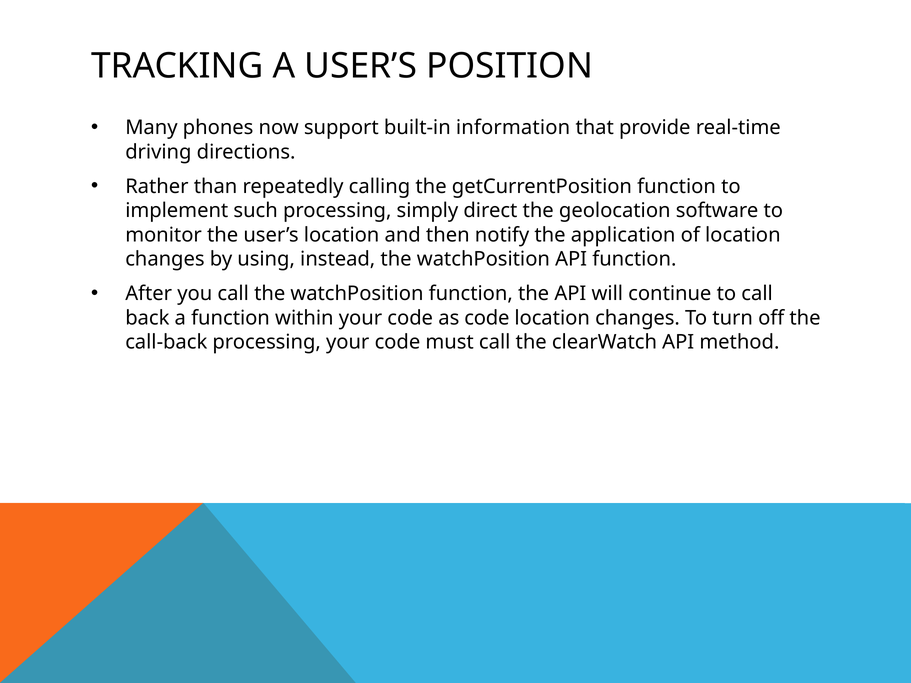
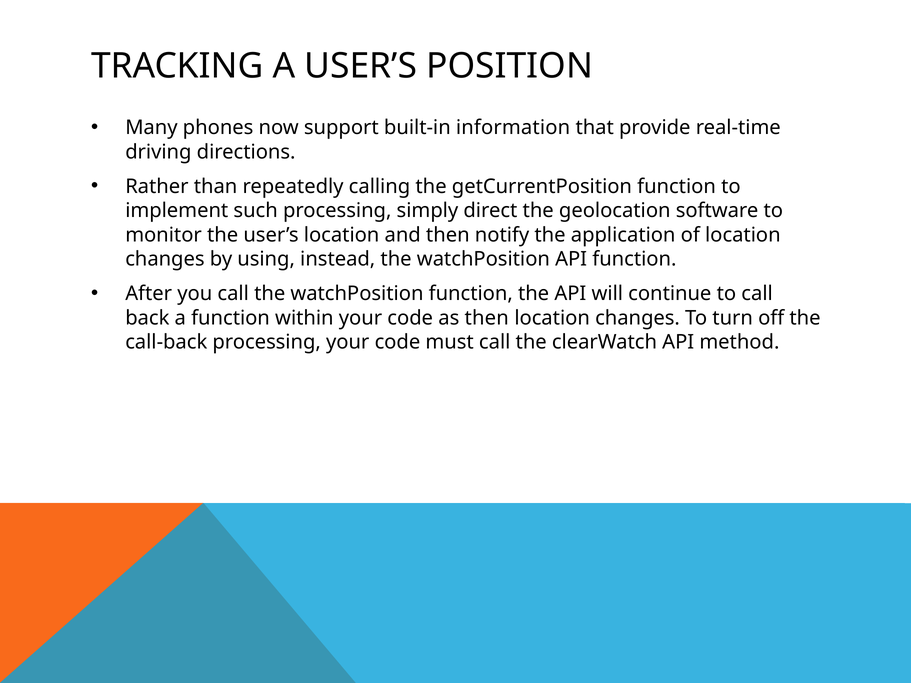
as code: code -> then
